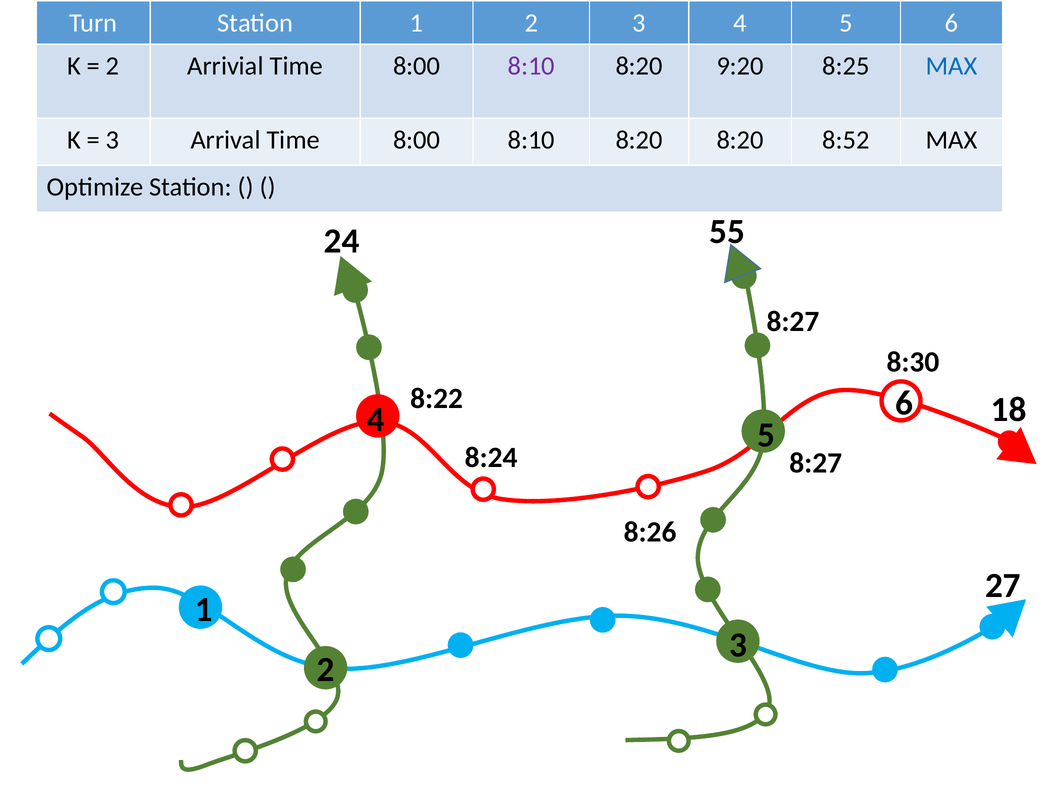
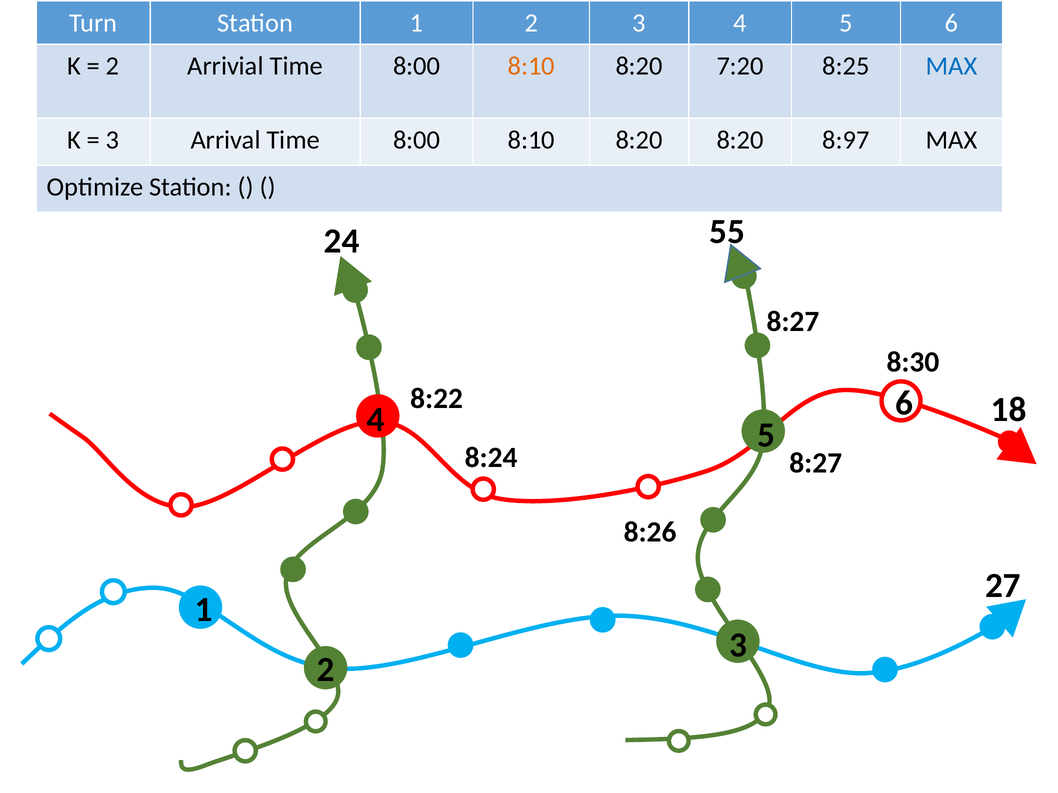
8:10 at (531, 66) colour: purple -> orange
9:20: 9:20 -> 7:20
8:52: 8:52 -> 8:97
